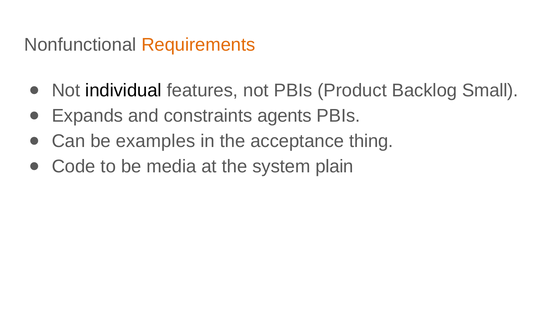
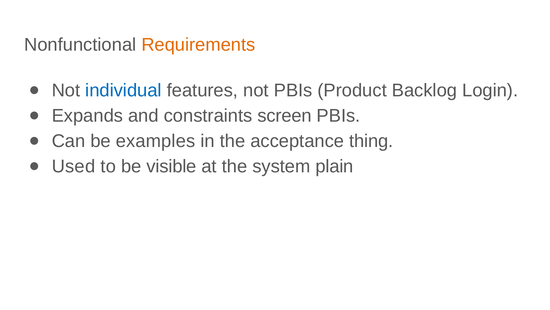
individual colour: black -> blue
Small: Small -> Login
agents: agents -> screen
Code: Code -> Used
media: media -> visible
